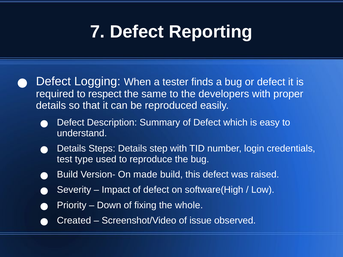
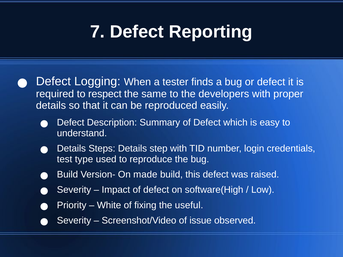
Down: Down -> White
whole: whole -> useful
Created at (74, 221): Created -> Severity
